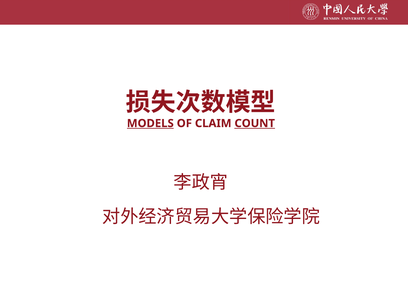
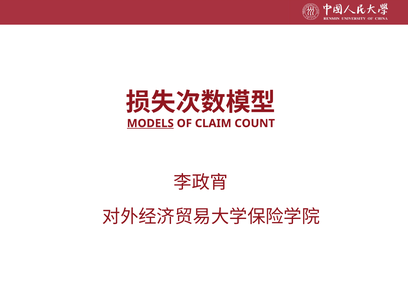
COUNT underline: present -> none
